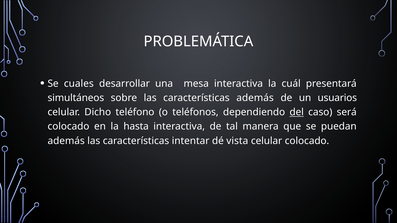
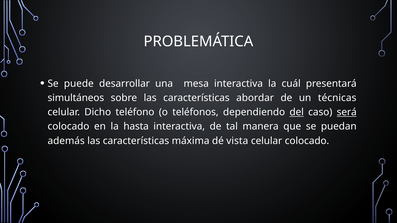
cuales: cuales -> puede
características además: además -> abordar
usuarios: usuarios -> técnicas
será underline: none -> present
intentar: intentar -> máxima
